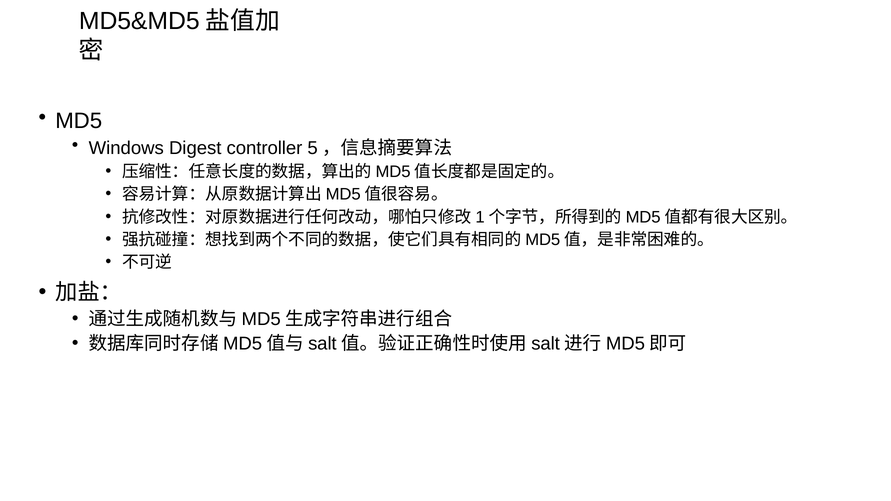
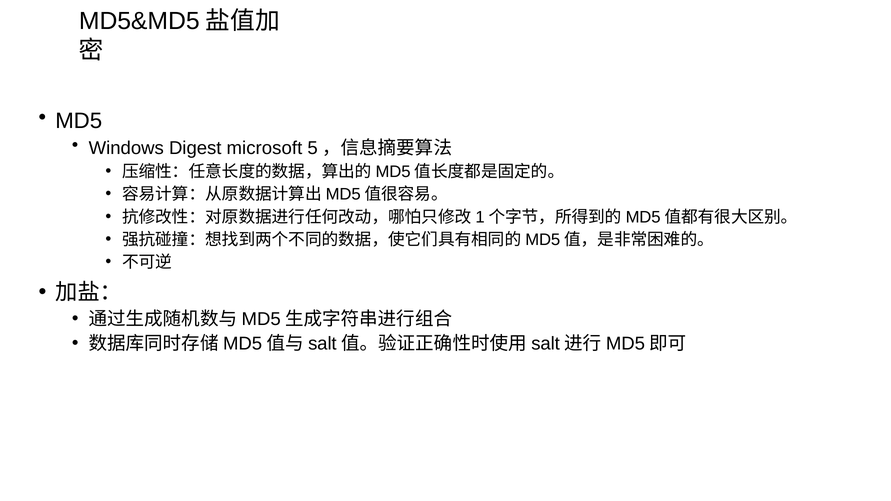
controller: controller -> microsoft
